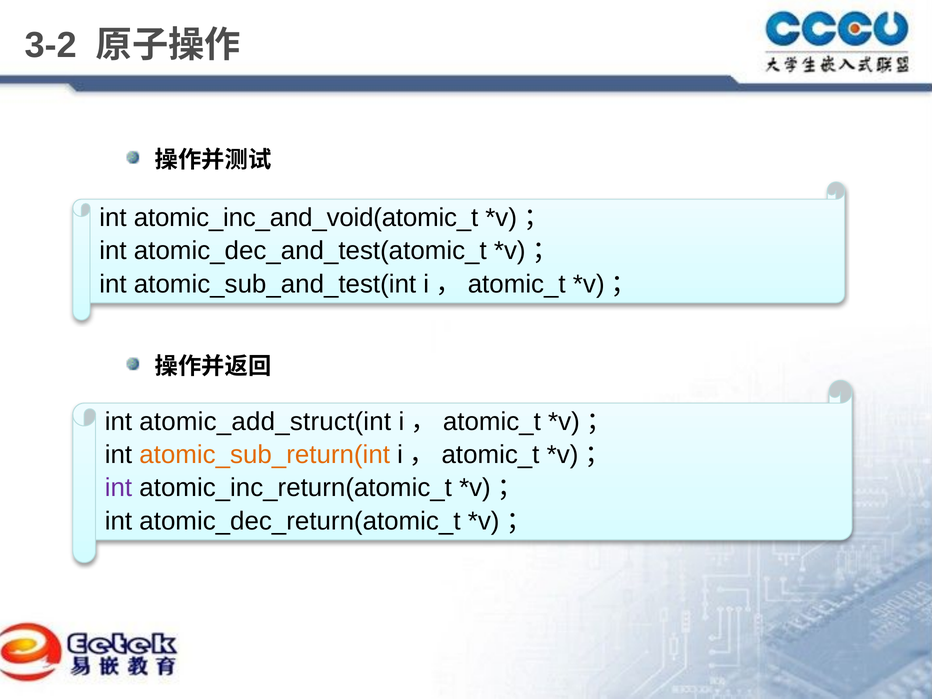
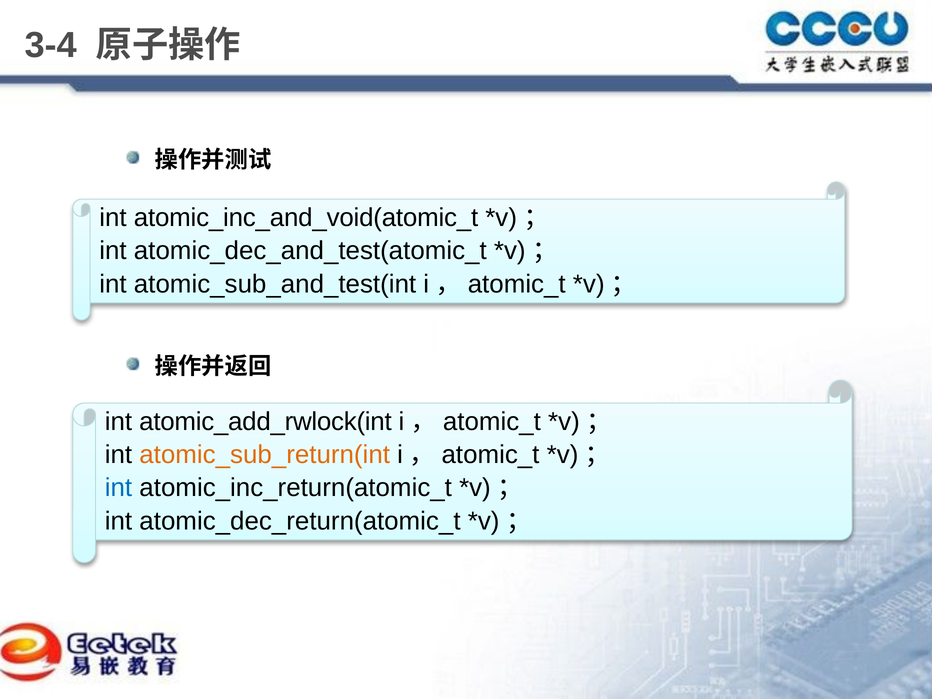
3-2: 3-2 -> 3-4
atomic_add_struct(int: atomic_add_struct(int -> atomic_add_rwlock(int
int at (118, 488) colour: purple -> blue
